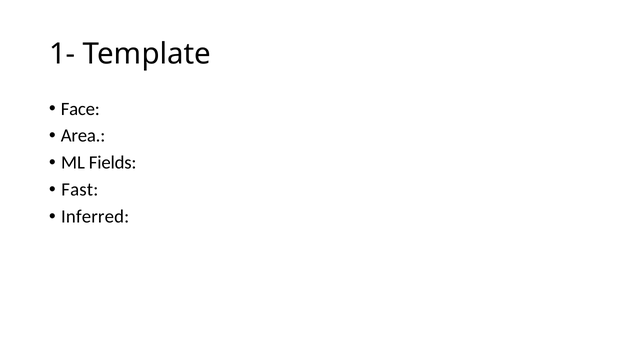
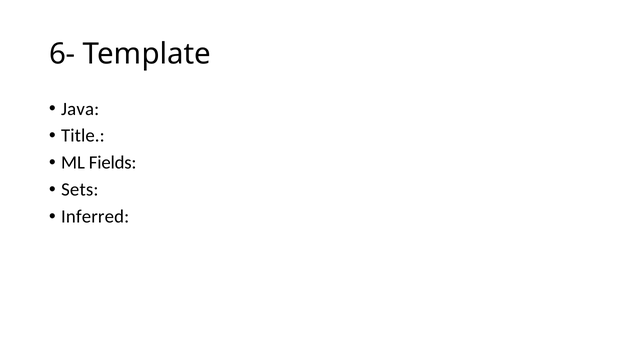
1-: 1- -> 6-
Face: Face -> Java
Area: Area -> Title
Fast: Fast -> Sets
